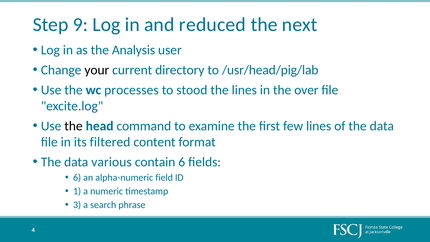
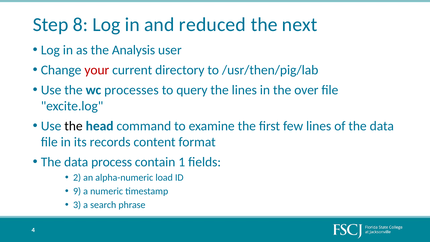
9: 9 -> 8
your colour: black -> red
/usr/head/pig/lab: /usr/head/pig/lab -> /usr/then/pig/lab
stood: stood -> query
filtered: filtered -> records
various: various -> process
contain 6: 6 -> 1
6 at (77, 178): 6 -> 2
field: field -> load
1: 1 -> 9
